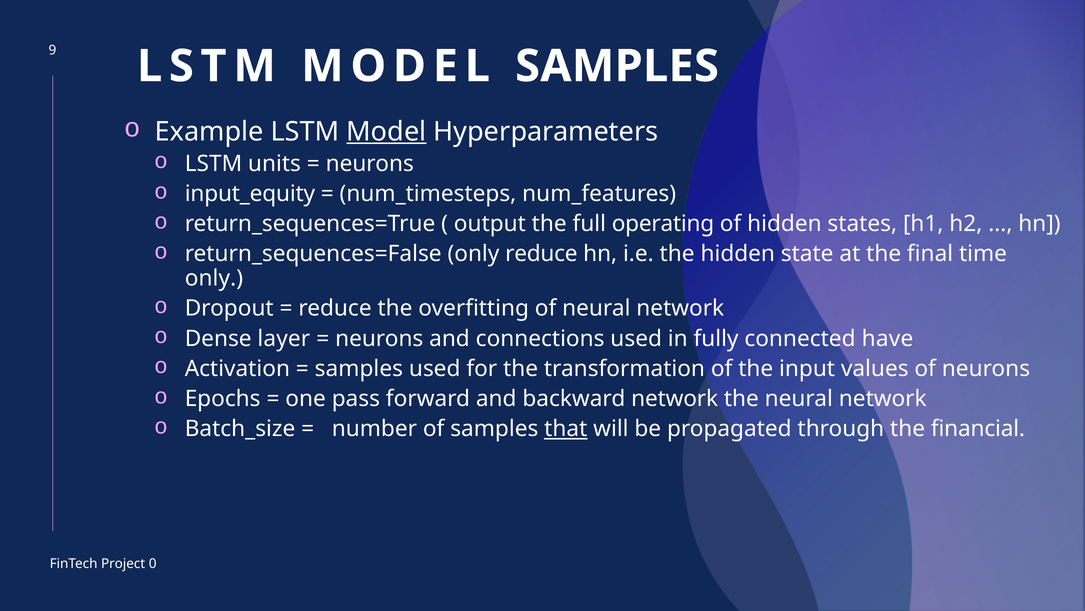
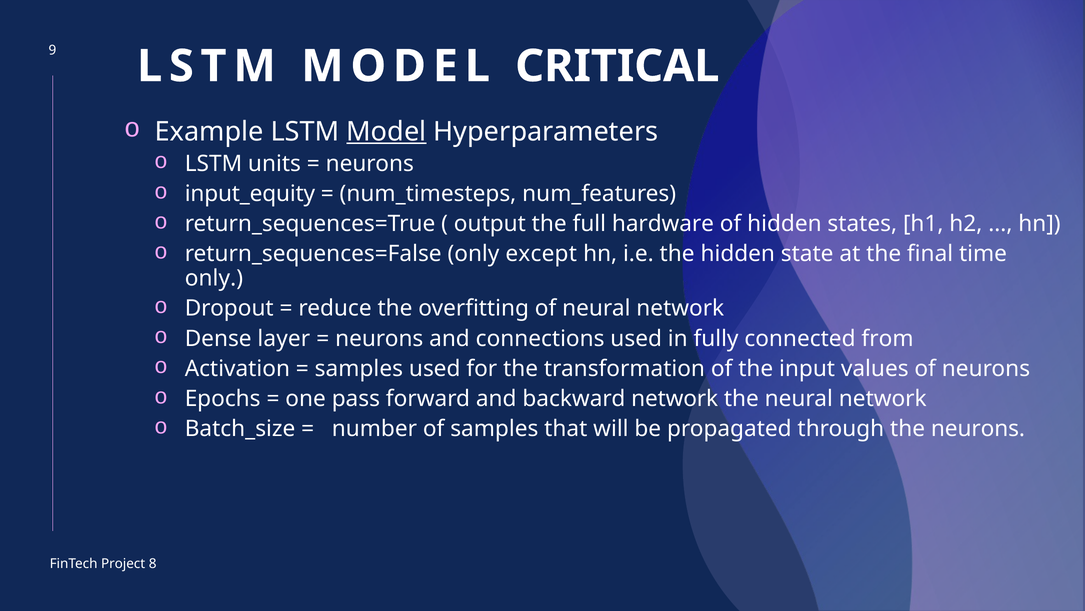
MODEL SAMPLES: SAMPLES -> CRITICAL
operating: operating -> hardware
only reduce: reduce -> except
have: have -> from
that underline: present -> none
the financial: financial -> neurons
0: 0 -> 8
